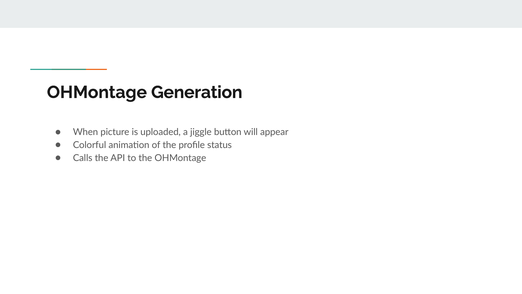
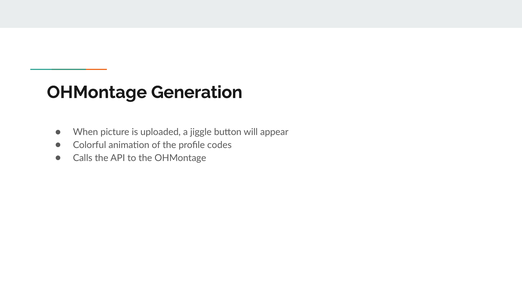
status: status -> codes
